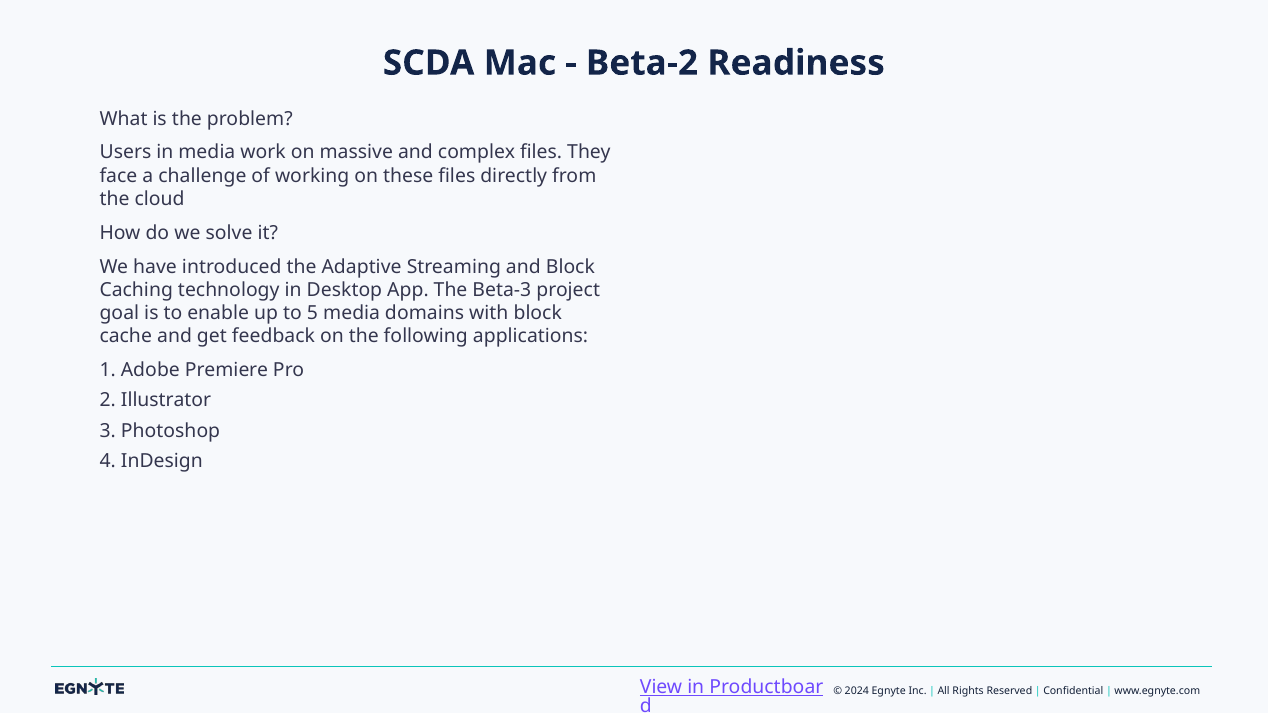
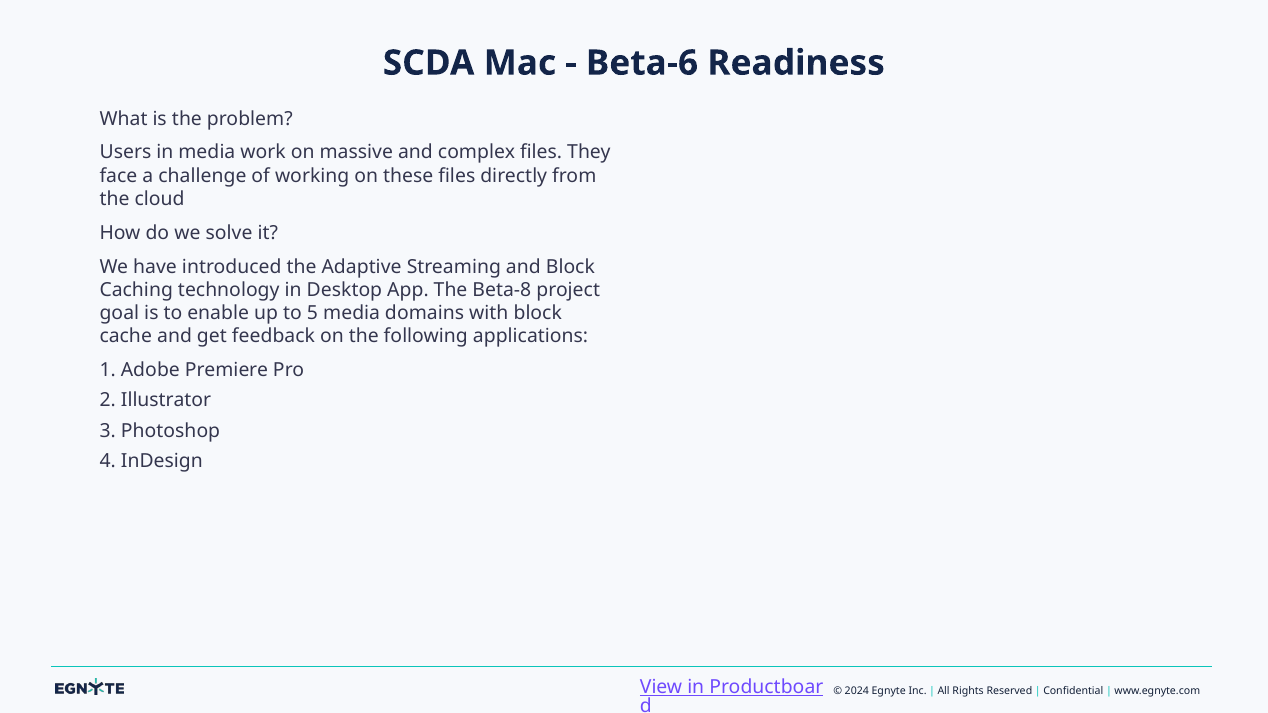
Beta-2: Beta-2 -> Beta-6
Beta-3: Beta-3 -> Beta-8
